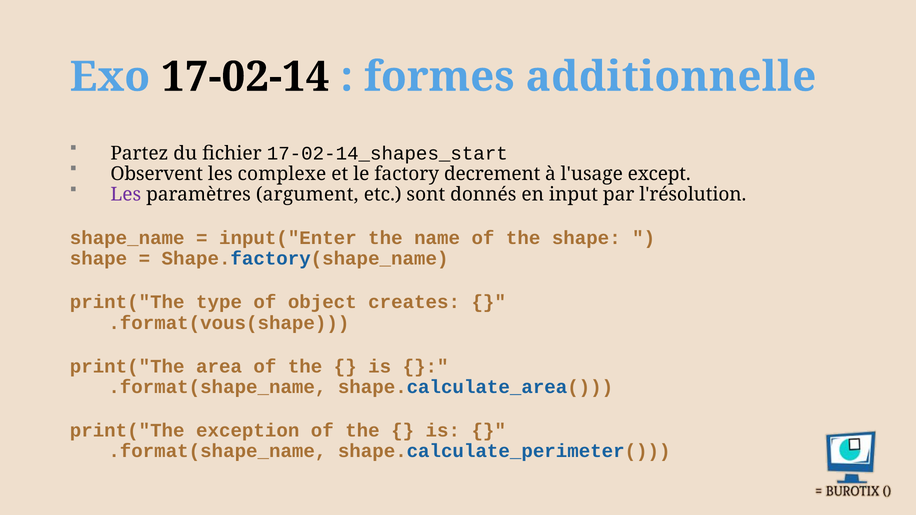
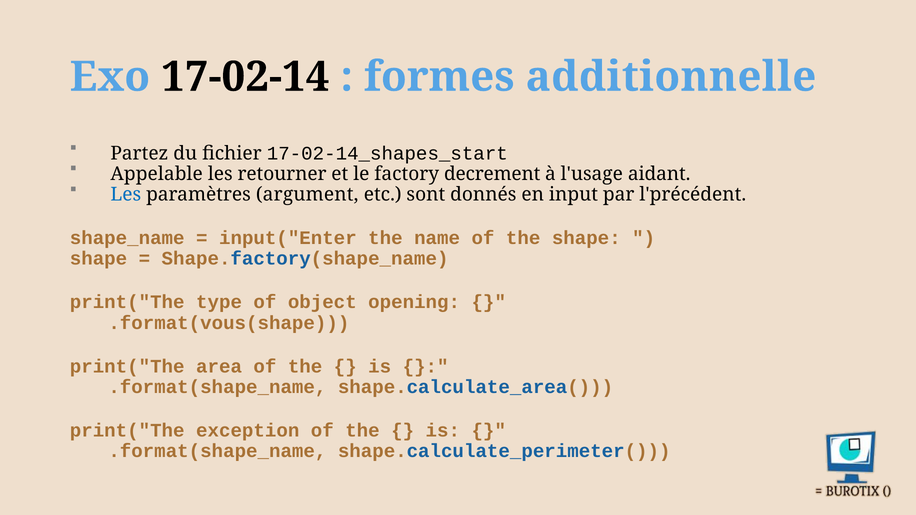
Observent: Observent -> Appelable
complexe: complexe -> retourner
except: except -> aidant
Les at (126, 195) colour: purple -> blue
l'résolution: l'résolution -> l'précédent
creates: creates -> opening
